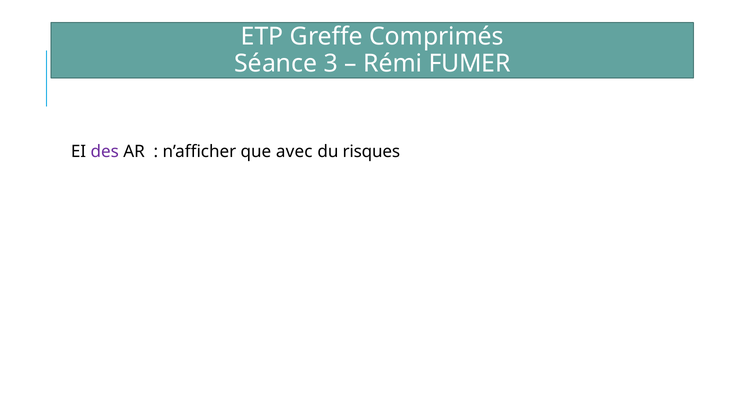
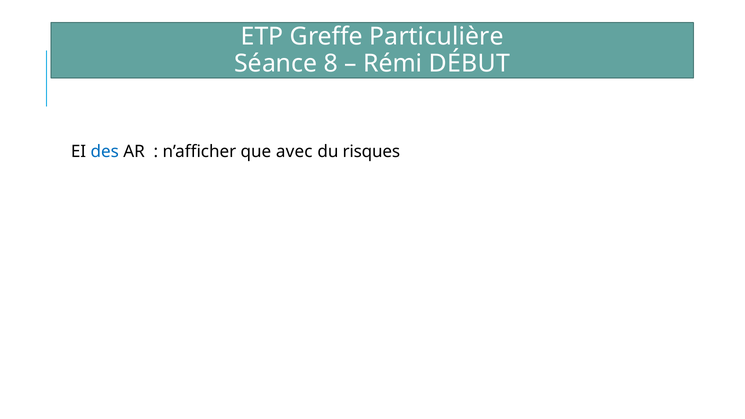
Comprimés: Comprimés -> Particulière
3: 3 -> 8
FUMER: FUMER -> DÉBUT
des colour: purple -> blue
